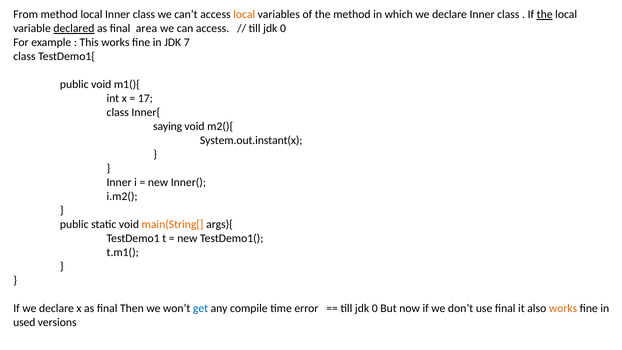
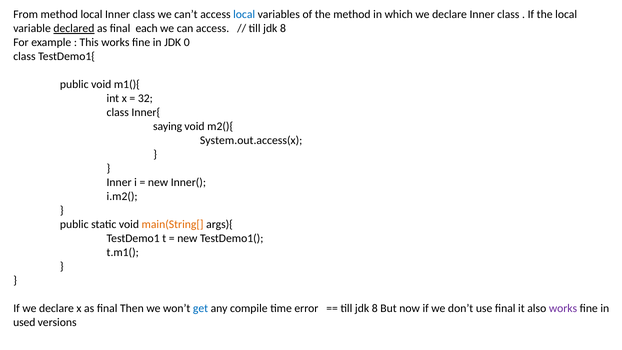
local at (244, 14) colour: orange -> blue
the at (545, 14) underline: present -> none
area: area -> each
0 at (283, 28): 0 -> 8
7: 7 -> 0
17: 17 -> 32
System.out.instant(x: System.out.instant(x -> System.out.access(x
0 at (375, 308): 0 -> 8
works at (563, 308) colour: orange -> purple
